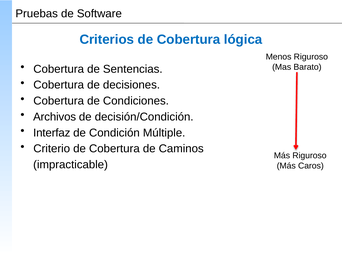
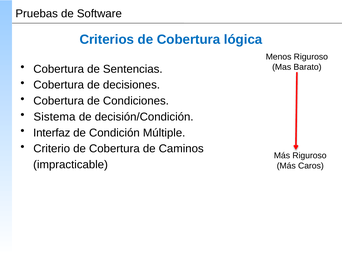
Archivos: Archivos -> Sistema
